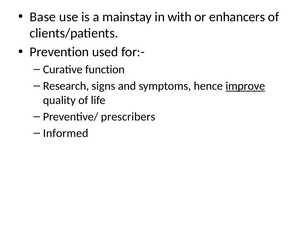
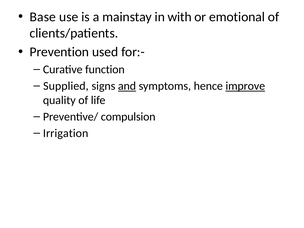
enhancers: enhancers -> emotional
Research: Research -> Supplied
and underline: none -> present
prescribers: prescribers -> compulsion
Informed: Informed -> Irrigation
